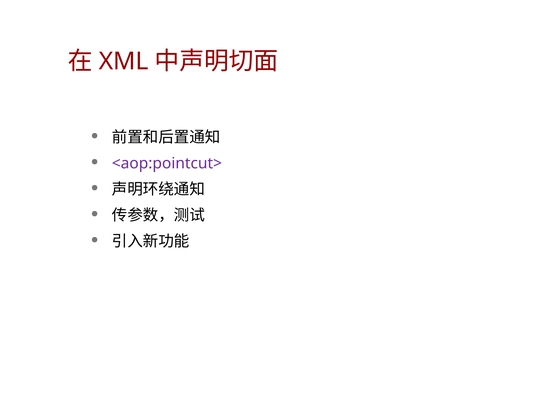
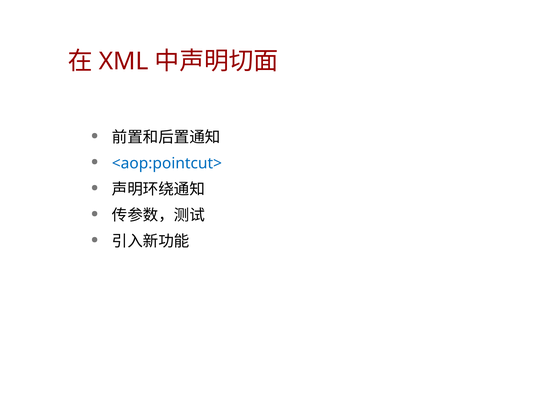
<aop:pointcut> colour: purple -> blue
